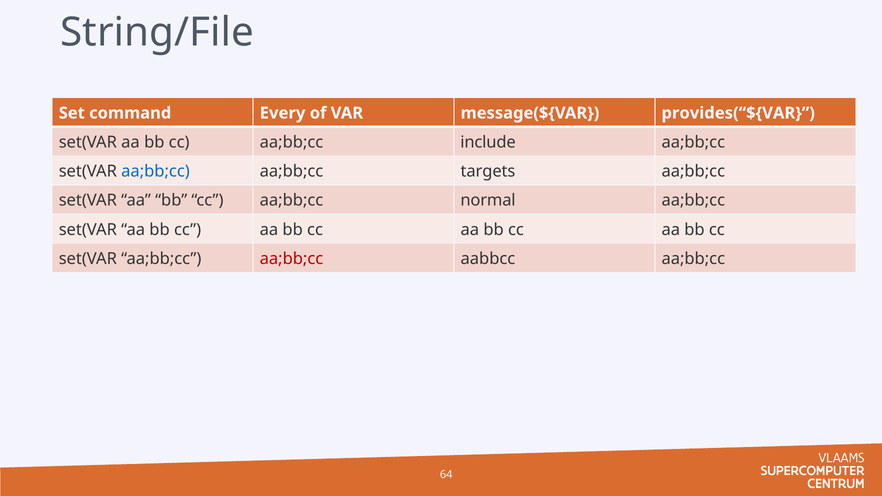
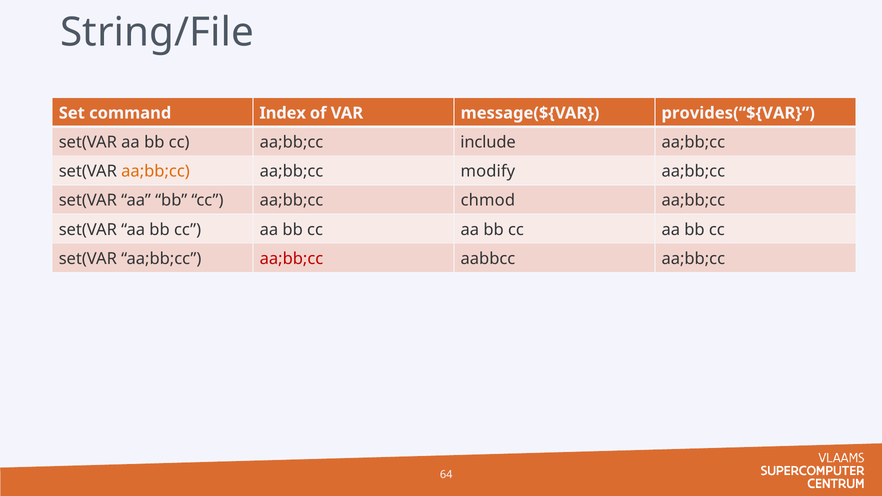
Every: Every -> Index
aa;bb;cc at (155, 171) colour: blue -> orange
targets: targets -> modify
normal: normal -> chmod
